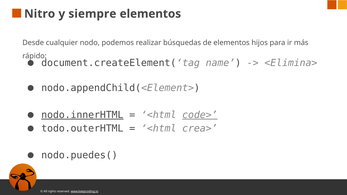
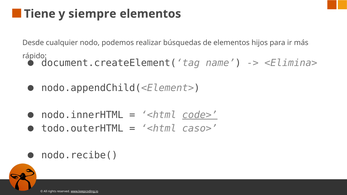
Nitro: Nitro -> Tiene
nodo.innerHTML underline: present -> none
crea>: crea> -> caso>
nodo.puedes(: nodo.puedes( -> nodo.recibe(
